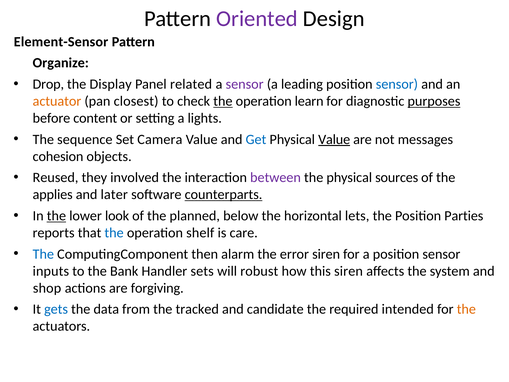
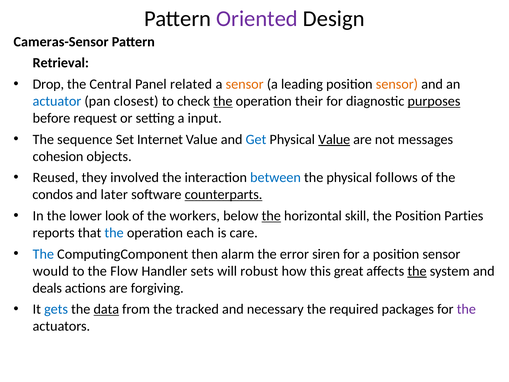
Element-Sensor: Element-Sensor -> Cameras-Sensor
Organize: Organize -> Retrieval
Display: Display -> Central
sensor at (245, 84) colour: purple -> orange
sensor at (397, 84) colour: blue -> orange
actuator colour: orange -> blue
learn: learn -> their
content: content -> request
lights: lights -> input
Camera: Camera -> Internet
between colour: purple -> blue
sources: sources -> follows
applies: applies -> condos
the at (56, 216) underline: present -> none
planned: planned -> workers
the at (271, 216) underline: none -> present
lets: lets -> skill
shelf: shelf -> each
inputs: inputs -> would
Bank: Bank -> Flow
this siren: siren -> great
the at (417, 271) underline: none -> present
shop: shop -> deals
data underline: none -> present
candidate: candidate -> necessary
intended: intended -> packages
the at (466, 309) colour: orange -> purple
